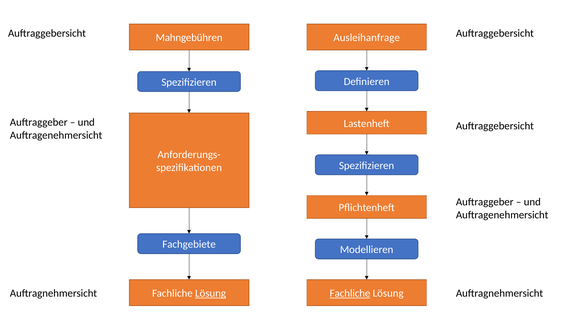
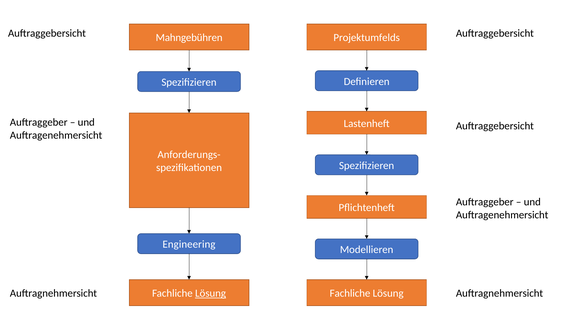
Ausleihanfrage: Ausleihanfrage -> Projektumfelds
Fachgebiete: Fachgebiete -> Engineering
Fachliche at (350, 293) underline: present -> none
